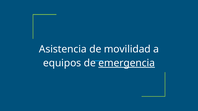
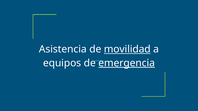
movilidad underline: none -> present
